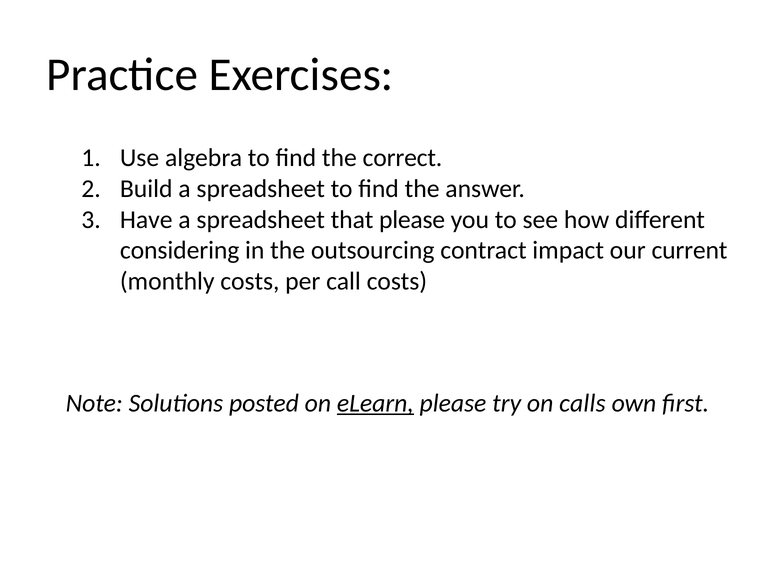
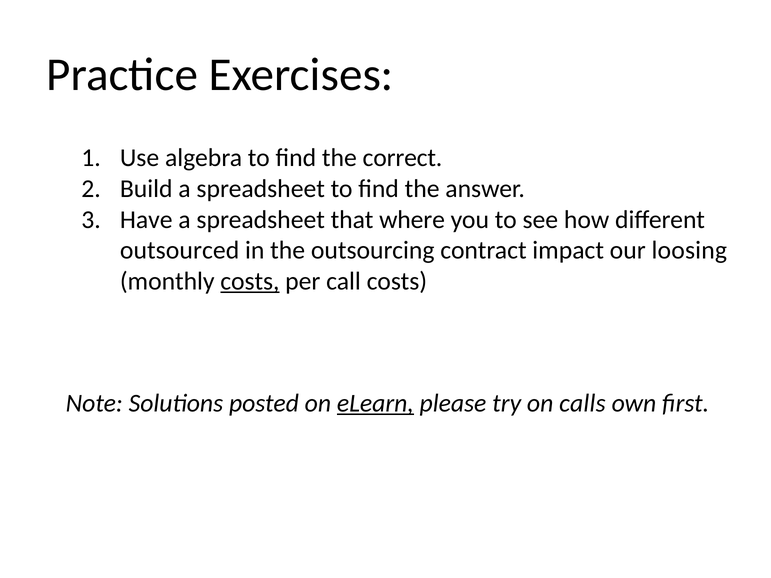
that please: please -> where
considering: considering -> outsourced
current: current -> loosing
costs at (250, 281) underline: none -> present
